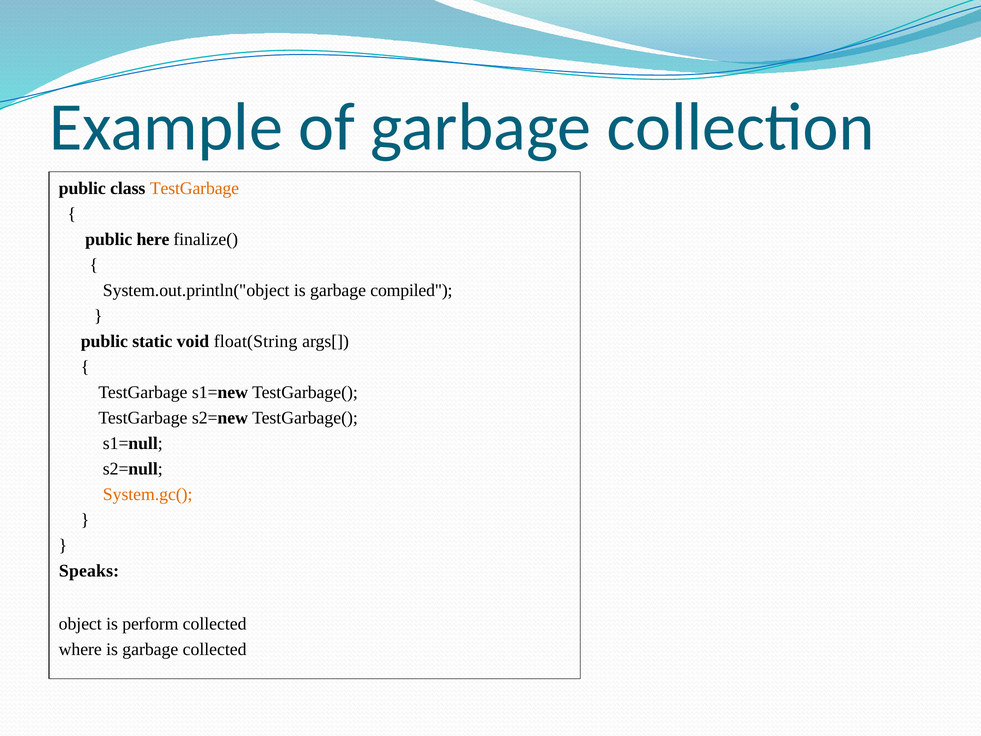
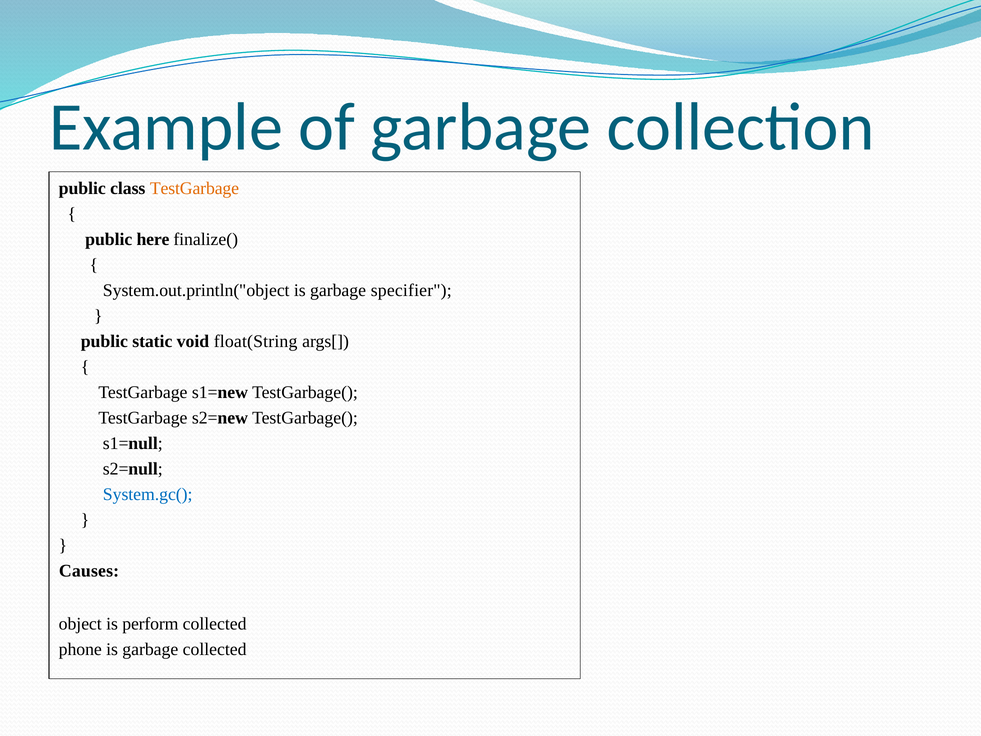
compiled: compiled -> specifier
System.gc( colour: orange -> blue
Speaks: Speaks -> Causes
where: where -> phone
